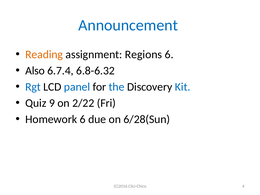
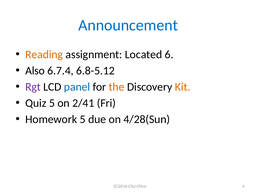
Regions: Regions -> Located
6.8-6.32: 6.8-6.32 -> 6.8-5.12
Rgt colour: blue -> purple
the colour: blue -> orange
Kit colour: blue -> orange
Quiz 9: 9 -> 5
2/22: 2/22 -> 2/41
Homework 6: 6 -> 5
6/28(Sun: 6/28(Sun -> 4/28(Sun
